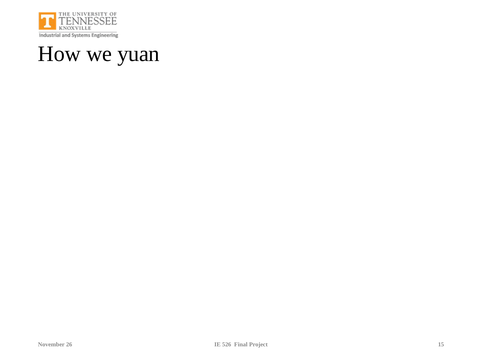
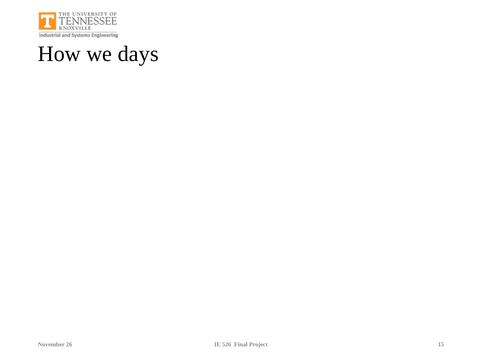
yuan: yuan -> days
